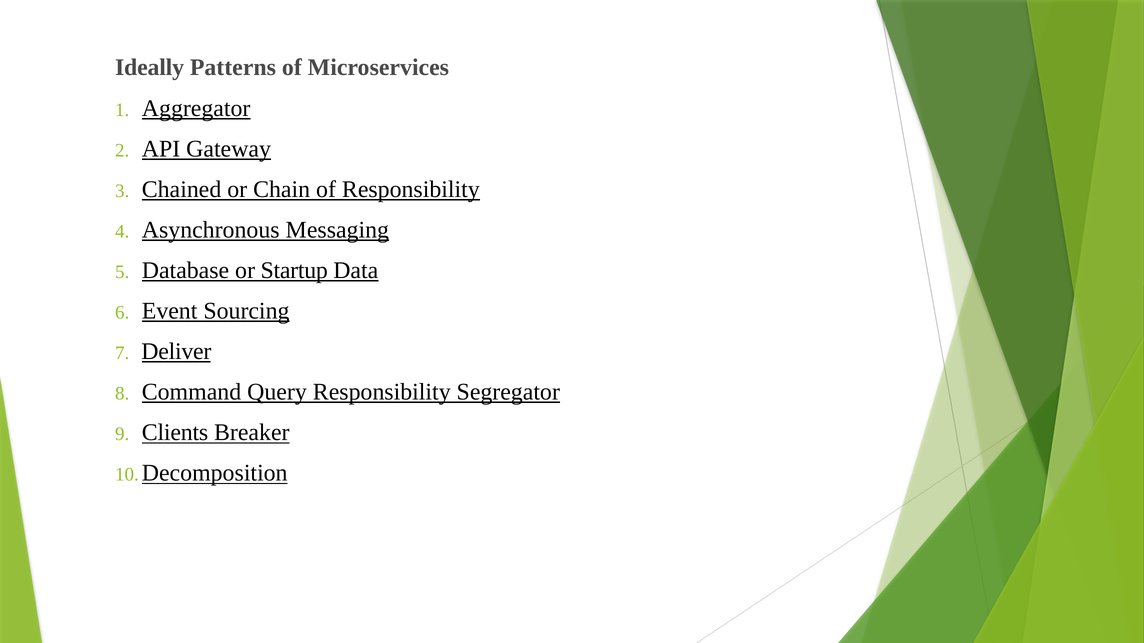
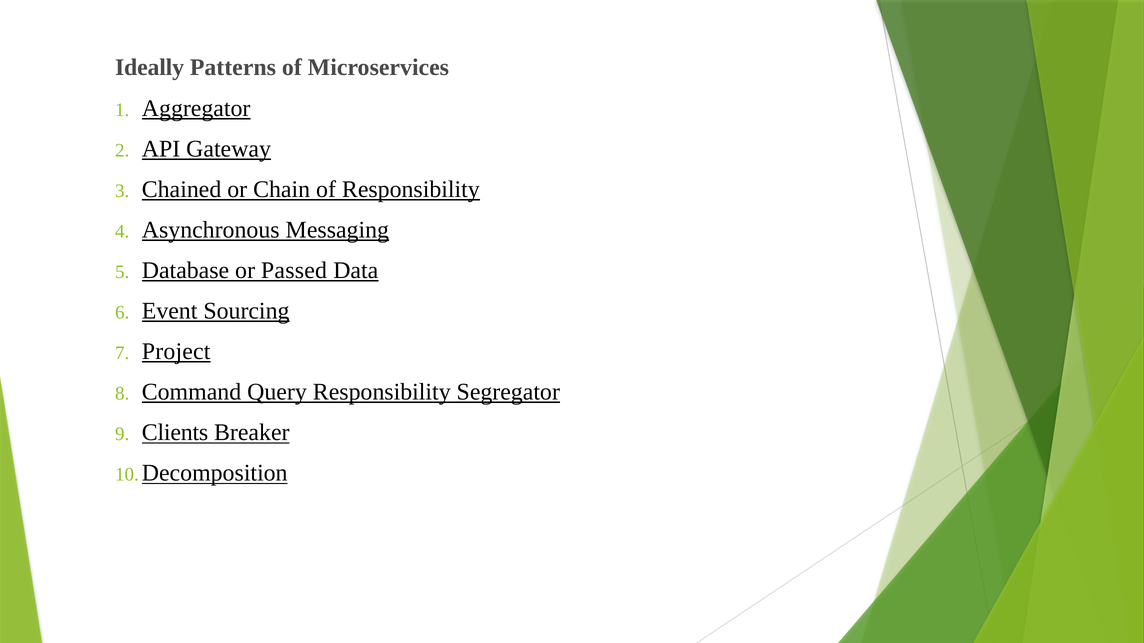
Startup: Startup -> Passed
Deliver: Deliver -> Project
